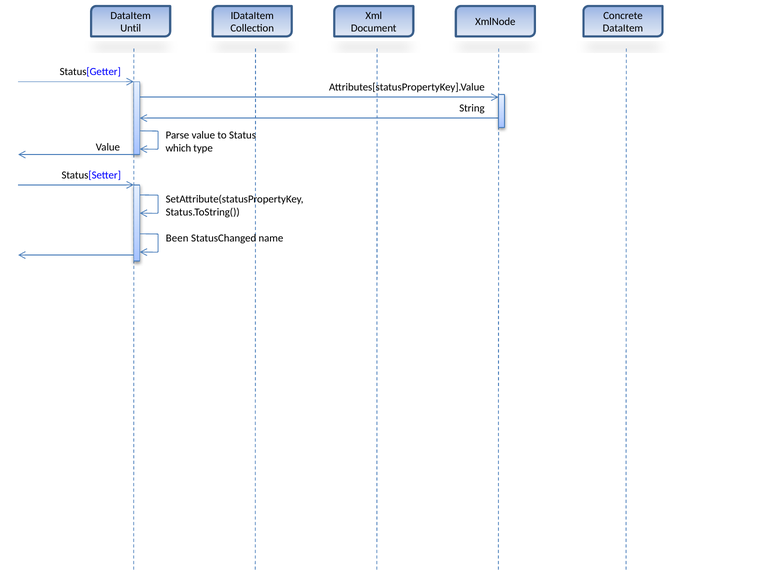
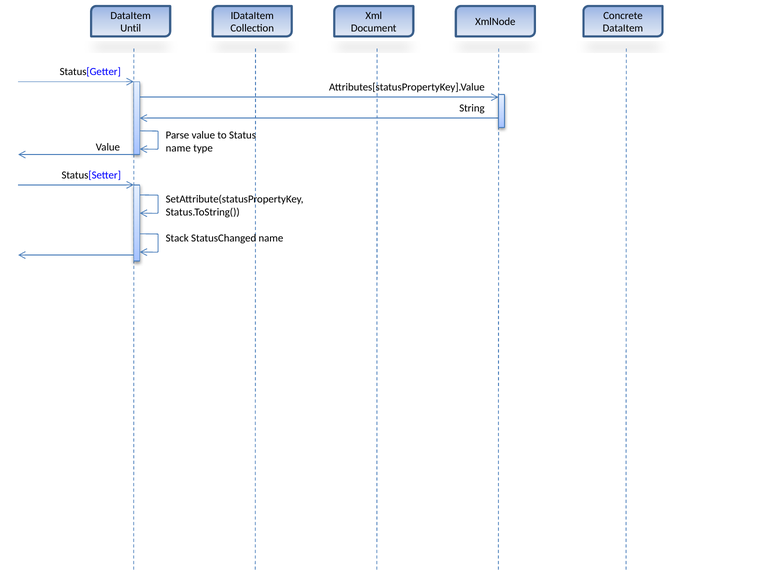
which at (178, 148): which -> name
Been: Been -> Stack
